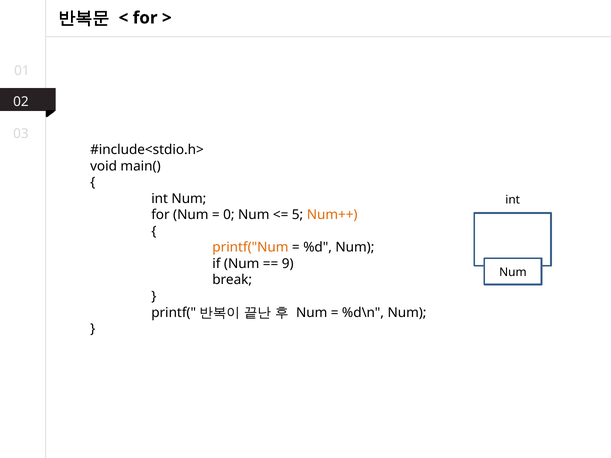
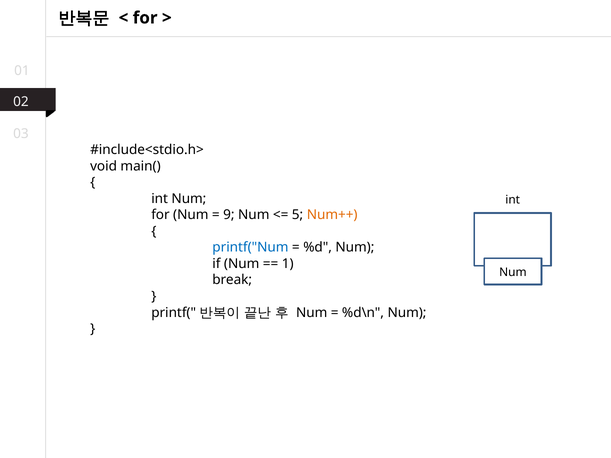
0: 0 -> 9
printf("Num colour: orange -> blue
9: 9 -> 1
